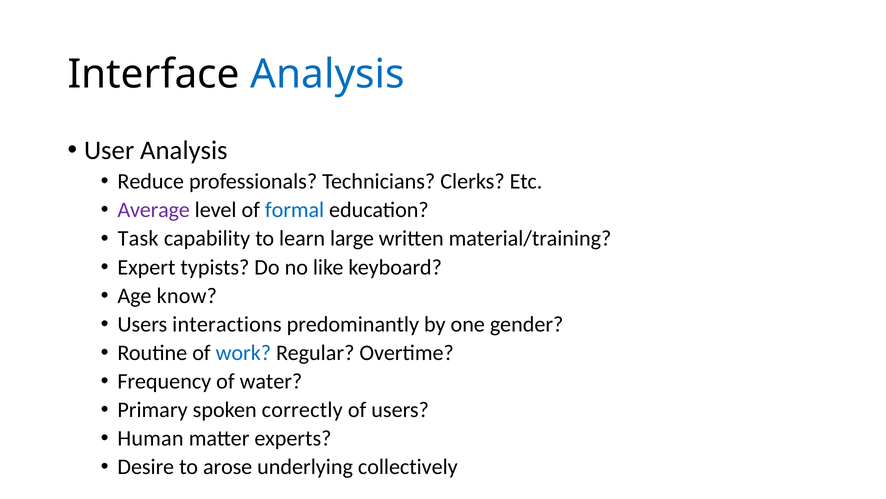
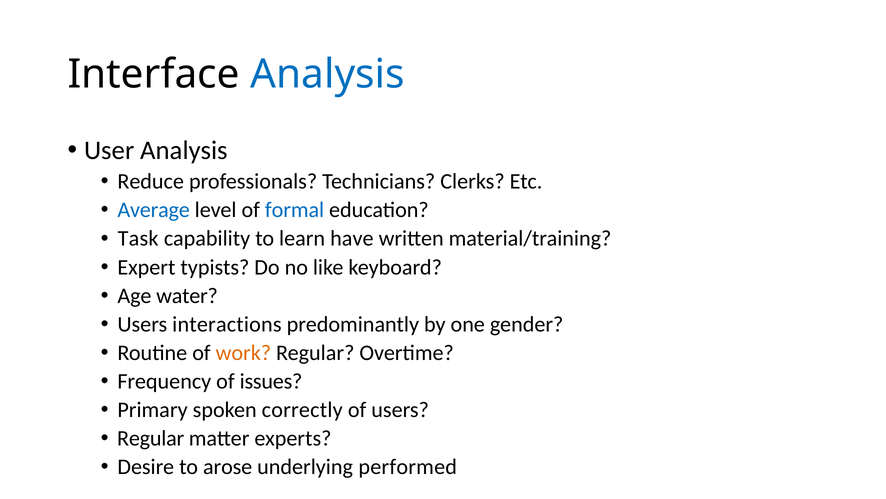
Average colour: purple -> blue
large: large -> have
know: know -> water
work colour: blue -> orange
water: water -> issues
Human at (150, 438): Human -> Regular
collectively: collectively -> performed
